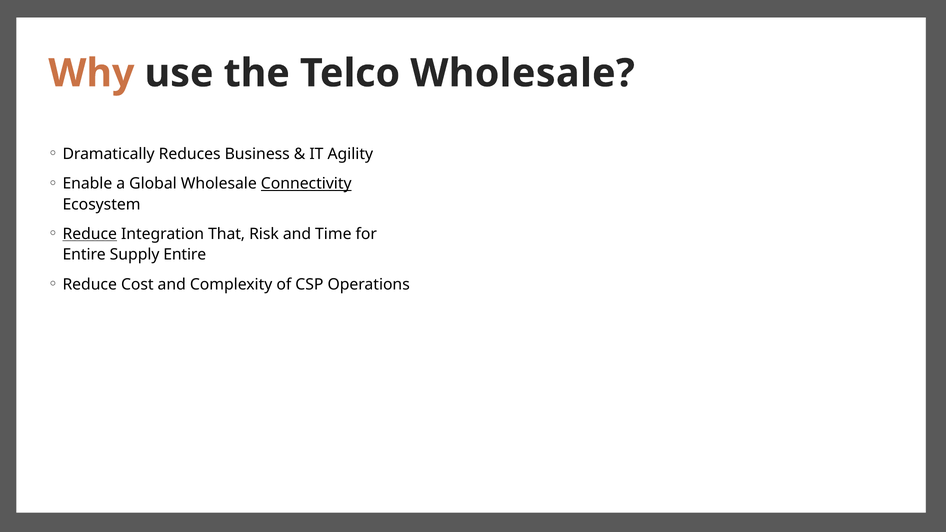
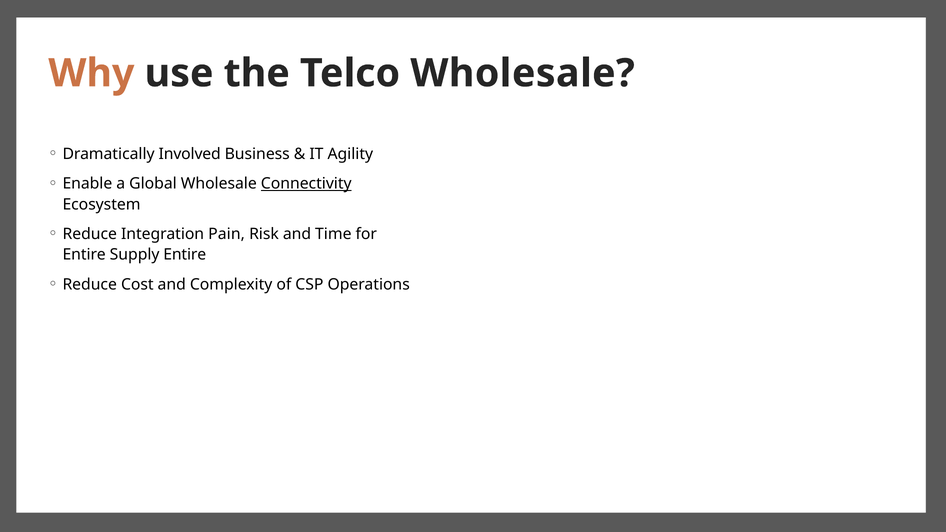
Reduces: Reduces -> Involved
Reduce at (90, 234) underline: present -> none
That: That -> Pain
